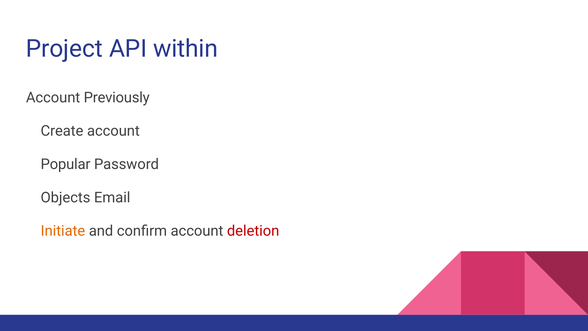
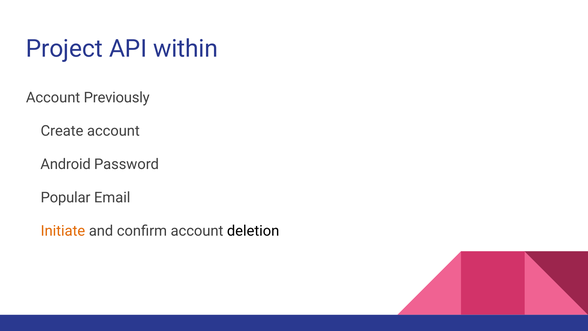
Popular: Popular -> Android
Objects: Objects -> Popular
deletion colour: red -> black
